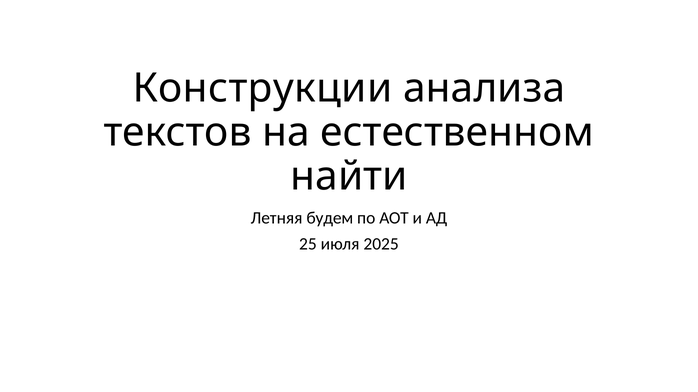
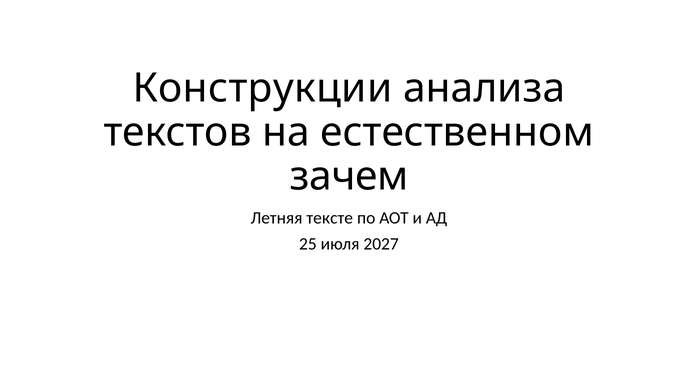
найти: найти -> зачем
будем: будем -> тексте
2025: 2025 -> 2027
